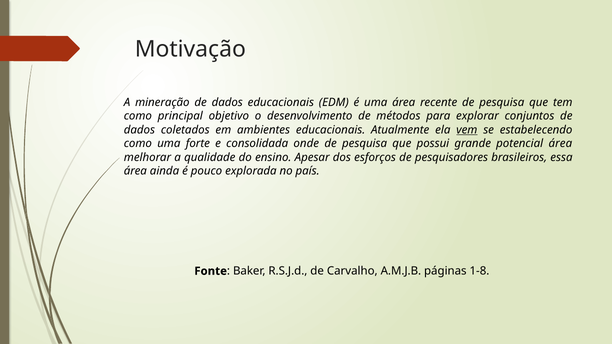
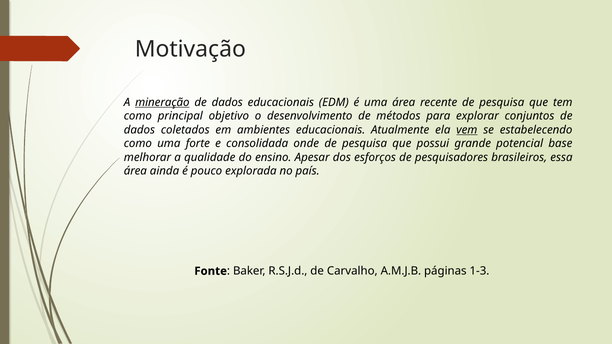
mineração underline: none -> present
potencial área: área -> base
1-8: 1-8 -> 1-3
